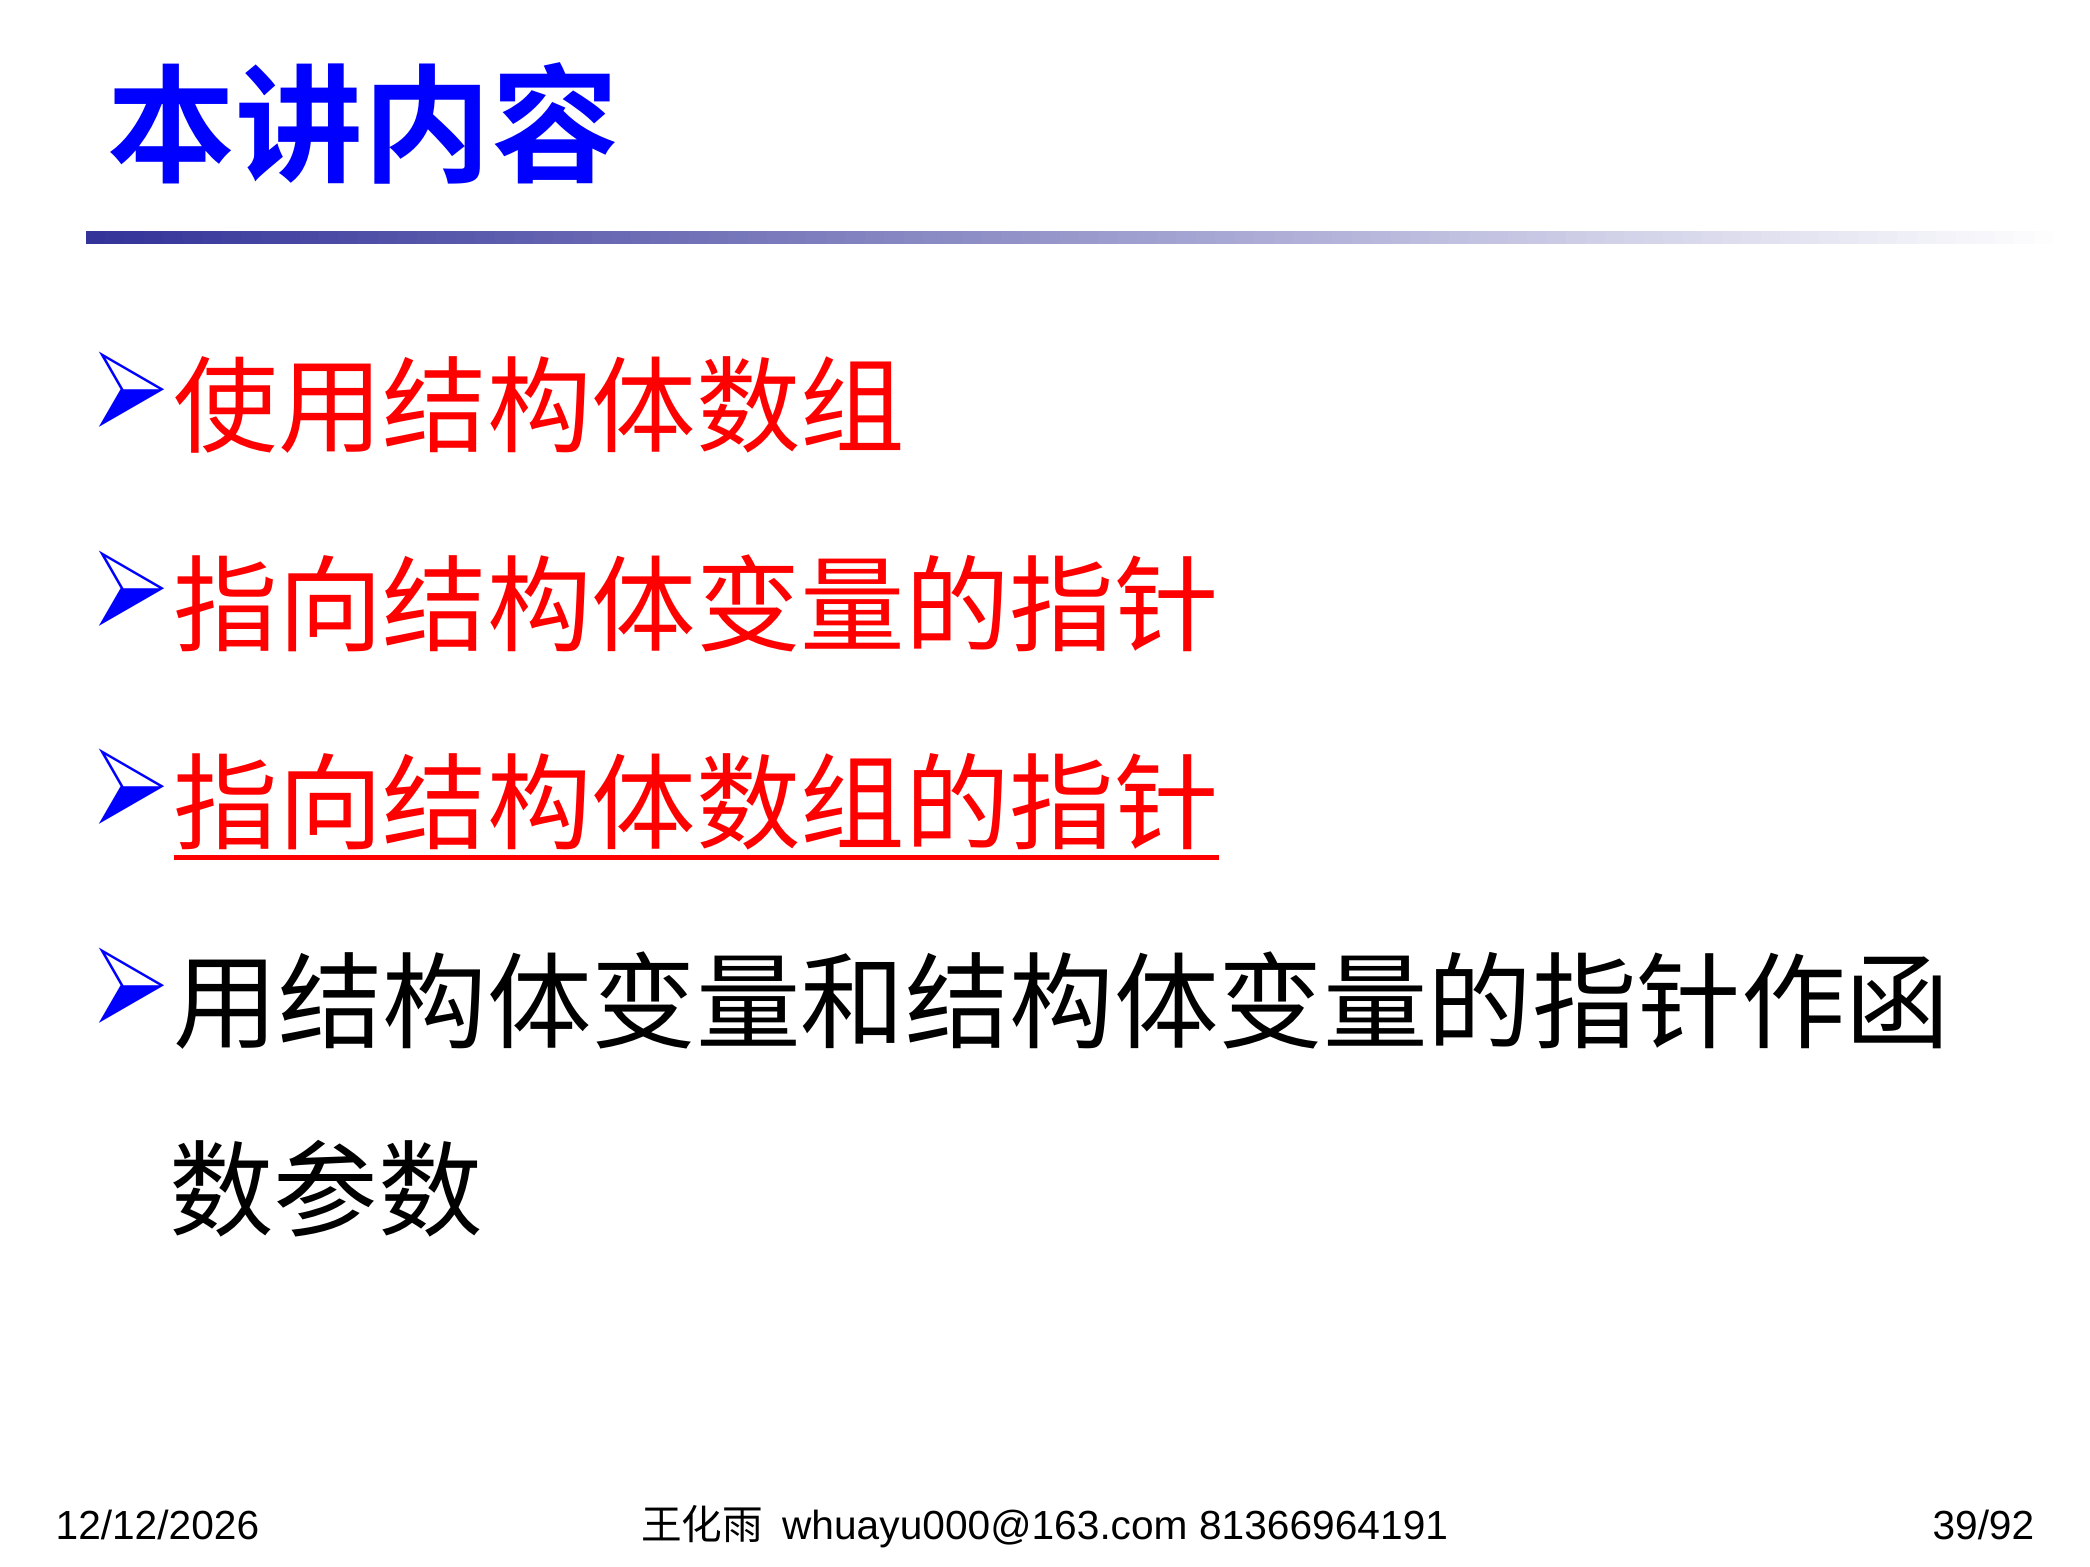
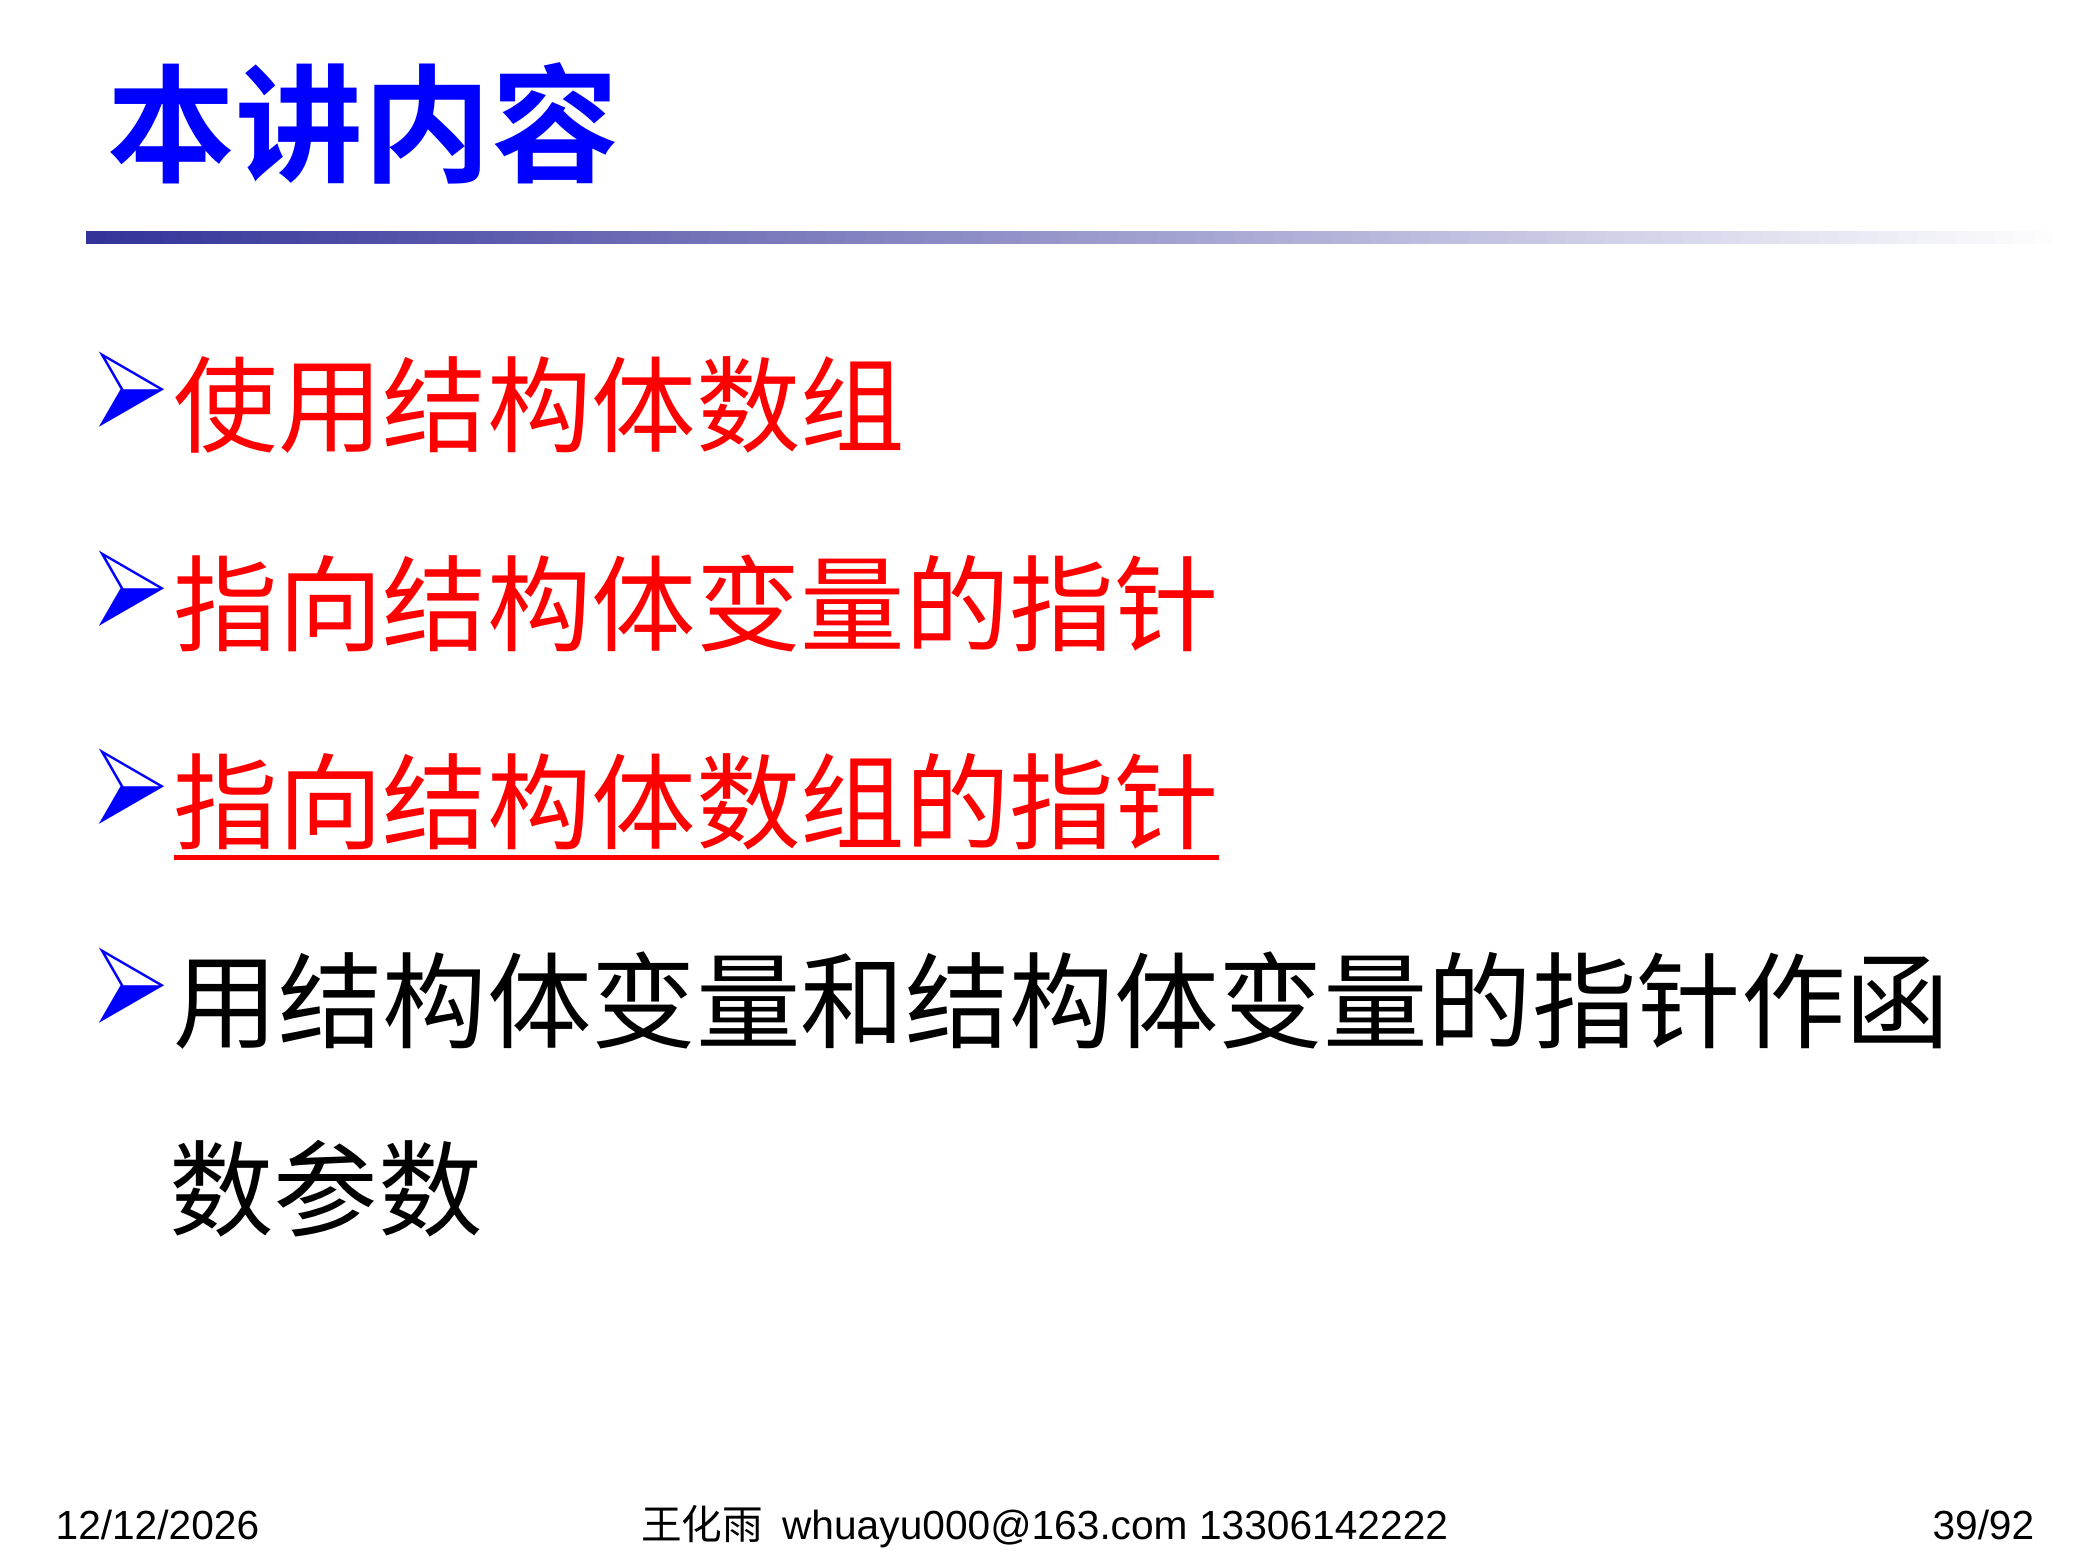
81366964191: 81366964191 -> 13306142222
